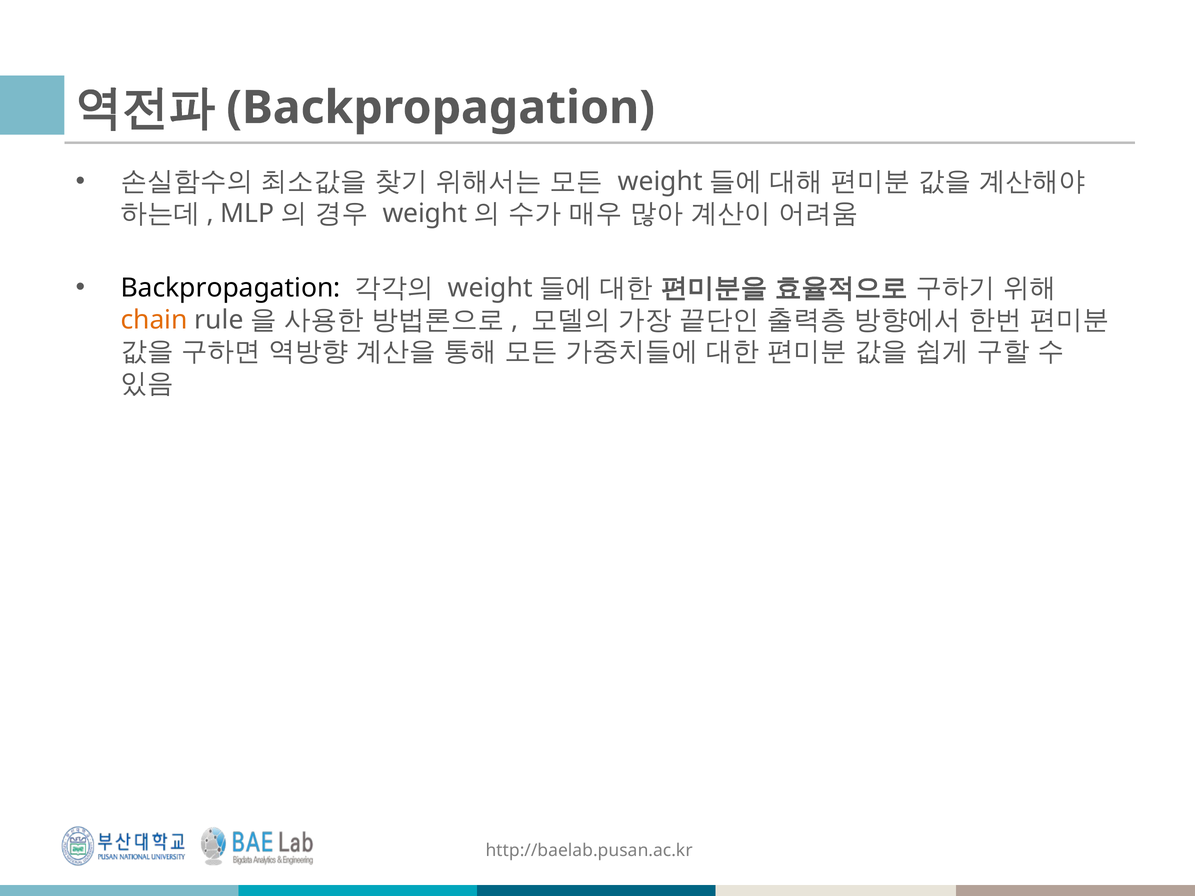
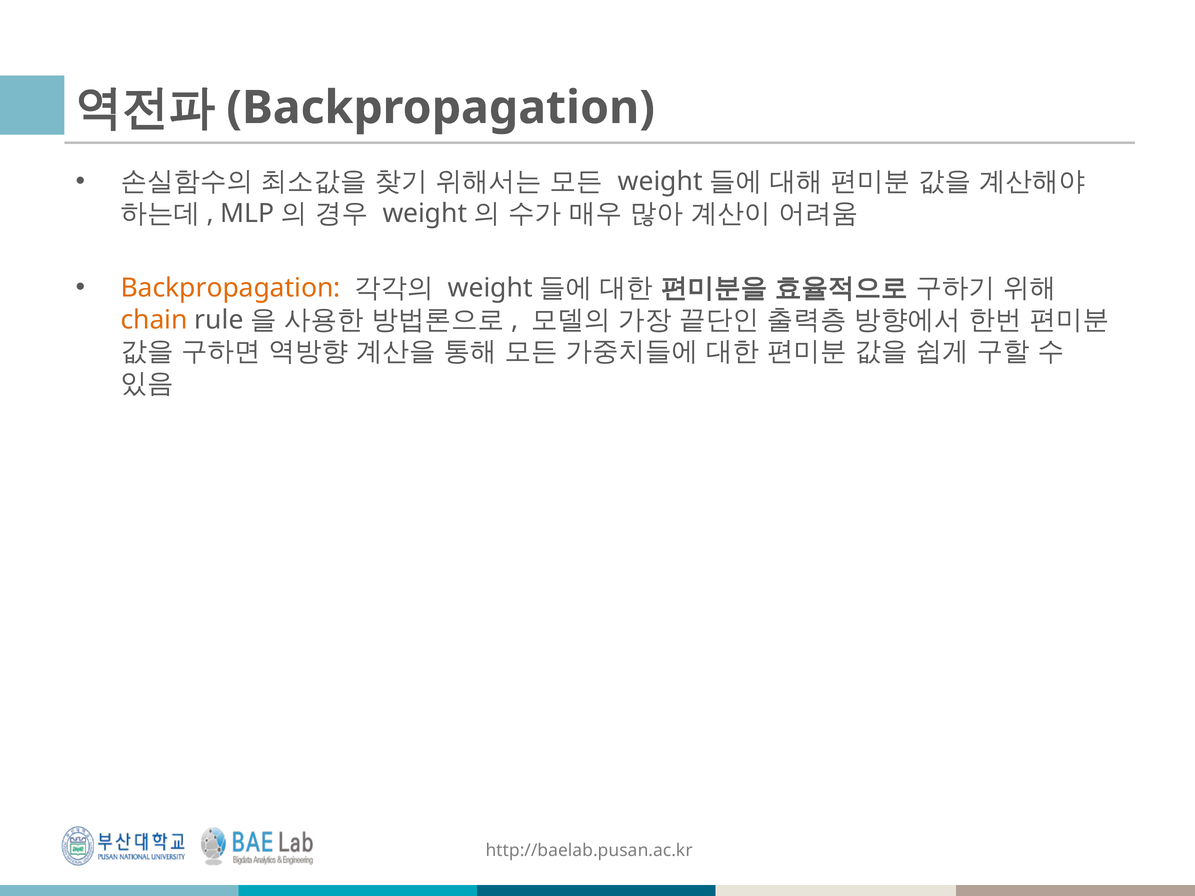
Backpropagation at (231, 288) colour: black -> orange
